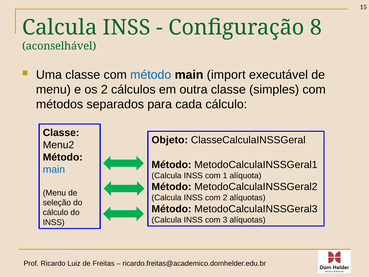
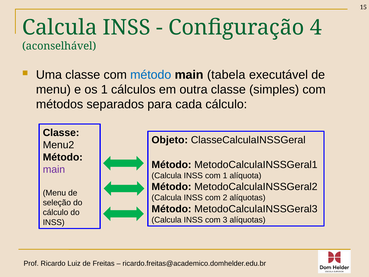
8: 8 -> 4
import: import -> tabela
os 2: 2 -> 1
main at (54, 169) colour: blue -> purple
